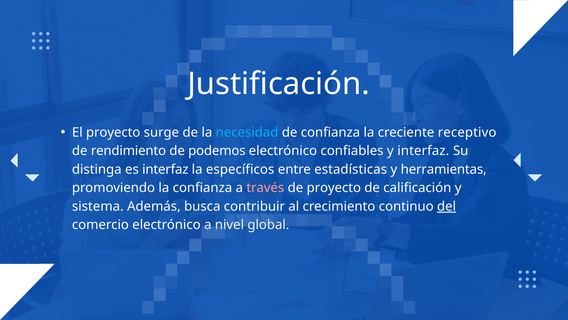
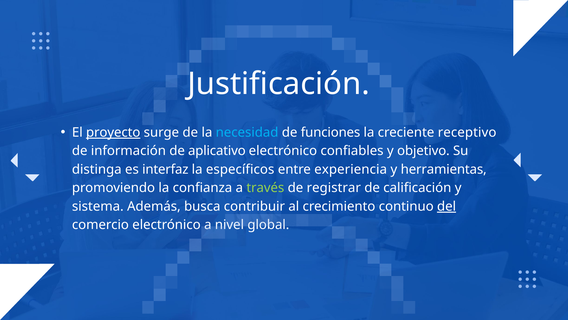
proyecto at (113, 132) underline: none -> present
de confianza: confianza -> funciones
rendimiento: rendimiento -> información
podemos: podemos -> aplicativo
y interfaz: interfaz -> objetivo
estadísticas: estadísticas -> experiencia
través colour: pink -> light green
de proyecto: proyecto -> registrar
